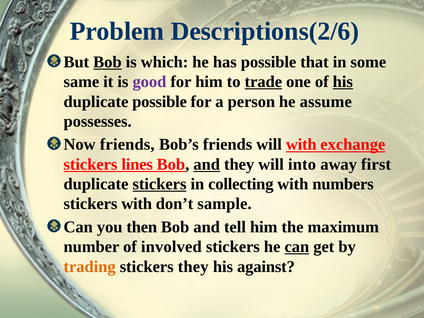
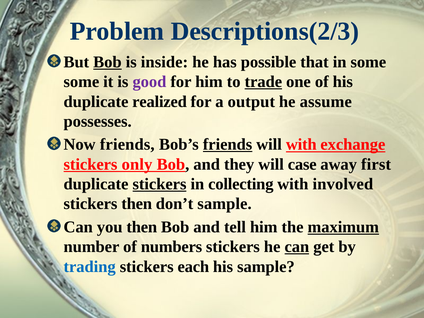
Descriptions(2/6: Descriptions(2/6 -> Descriptions(2/3
which: which -> inside
same at (81, 82): same -> some
his at (343, 82) underline: present -> none
duplicate possible: possible -> realized
person: person -> output
friends at (228, 144) underline: none -> present
lines: lines -> only
and at (207, 164) underline: present -> none
into: into -> case
numbers: numbers -> involved
stickers with: with -> then
maximum underline: none -> present
involved: involved -> numbers
trading colour: orange -> blue
stickers they: they -> each
his against: against -> sample
